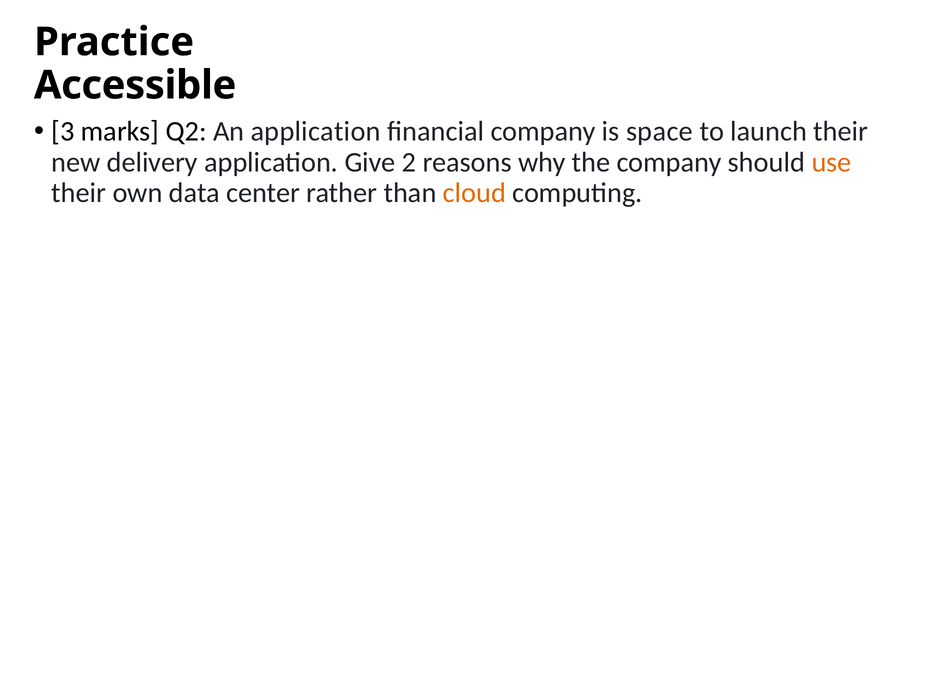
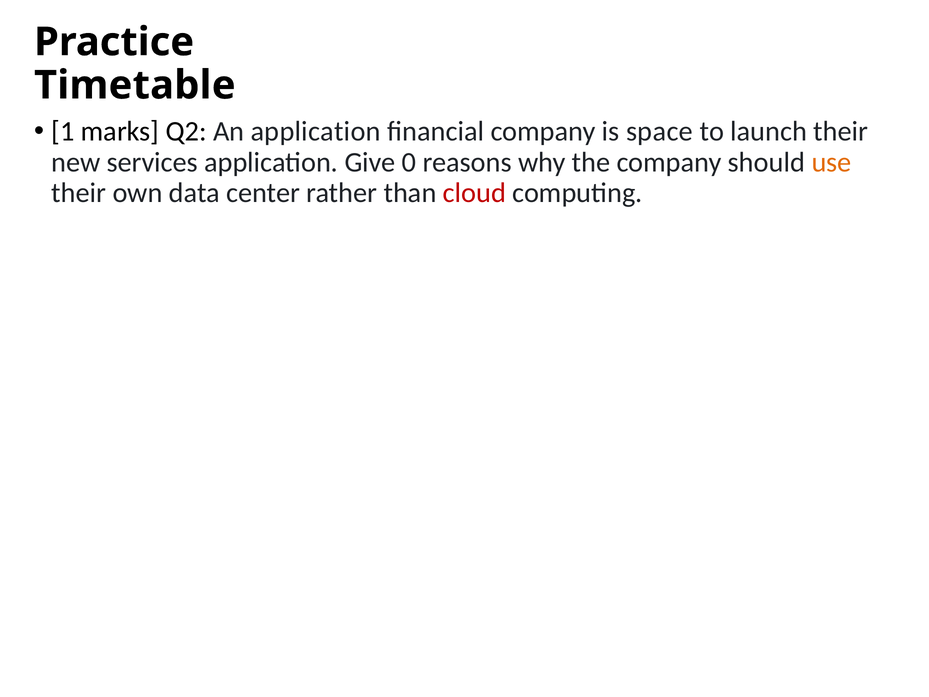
Accessible: Accessible -> Timetable
3: 3 -> 1
delivery: delivery -> services
2: 2 -> 0
cloud colour: orange -> red
